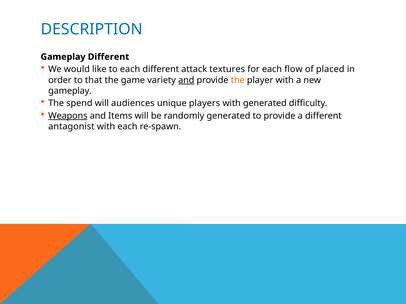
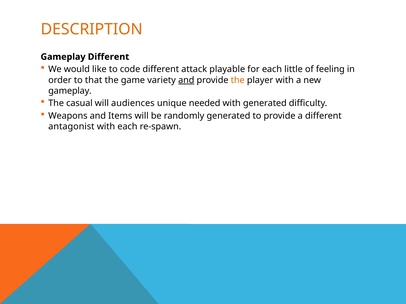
DESCRIPTION colour: blue -> orange
to each: each -> code
textures: textures -> playable
flow: flow -> little
placed: placed -> feeling
spend: spend -> casual
players: players -> needed
Weapons underline: present -> none
